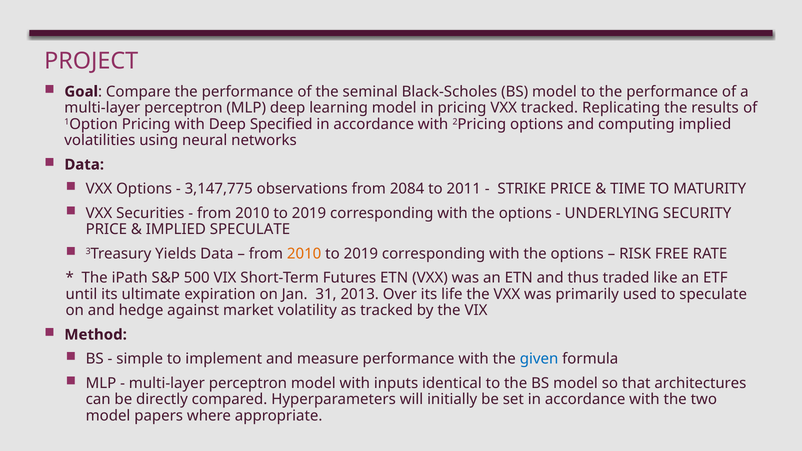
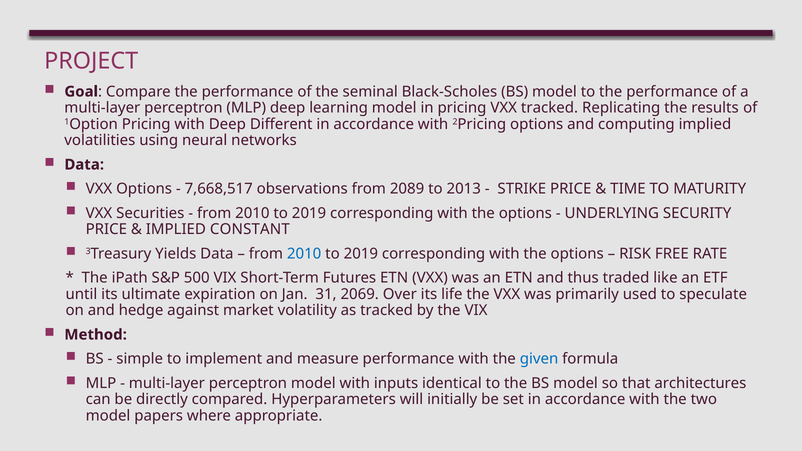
Specified: Specified -> Different
3,147,775: 3,147,775 -> 7,668,517
2084: 2084 -> 2089
2011: 2011 -> 2013
IMPLIED SPECULATE: SPECULATE -> CONSTANT
2010 at (304, 254) colour: orange -> blue
2013: 2013 -> 2069
